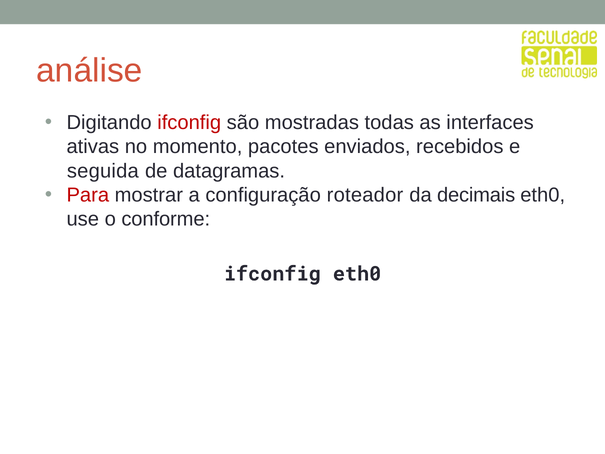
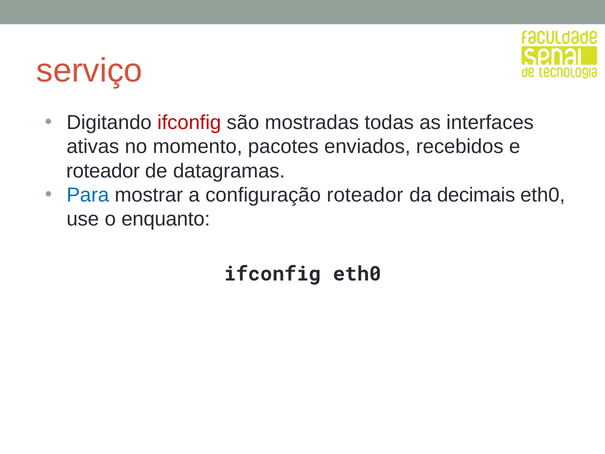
análise: análise -> serviço
seguida at (103, 171): seguida -> roteador
Para colour: red -> blue
conforme: conforme -> enquanto
